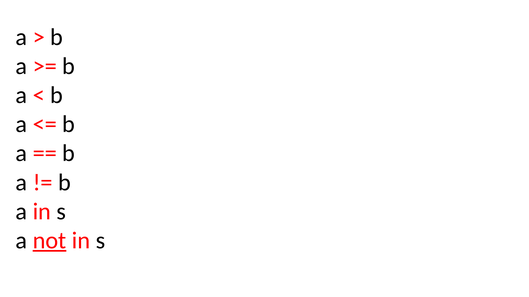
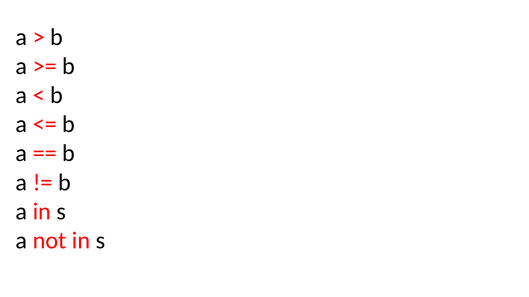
not underline: present -> none
